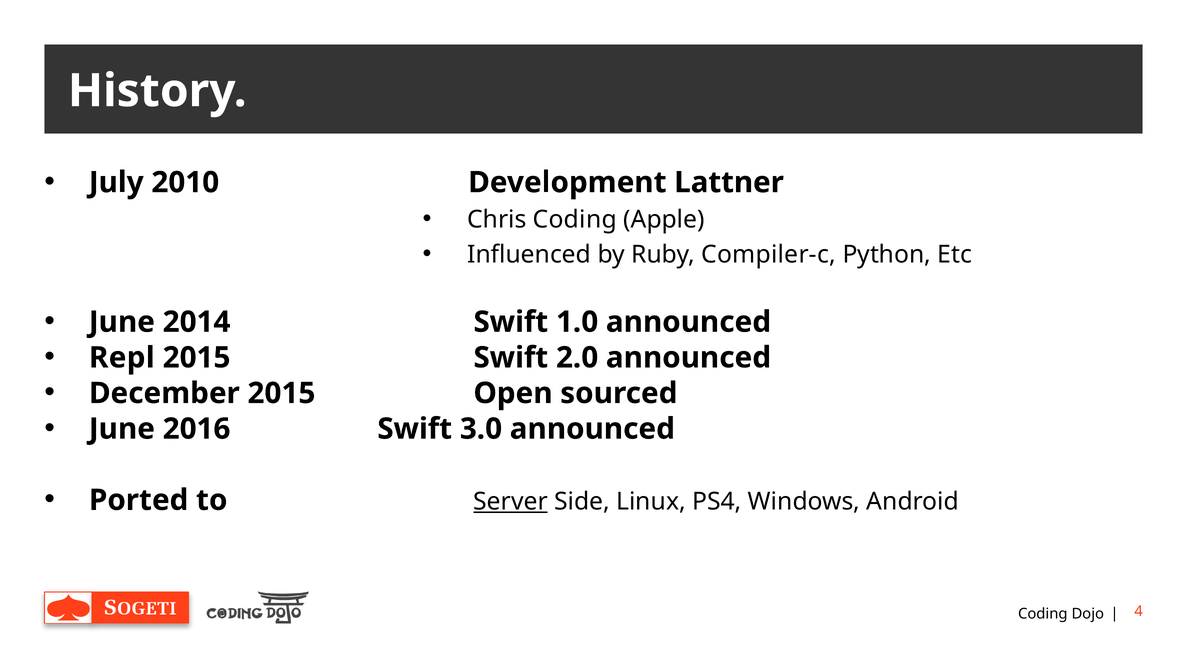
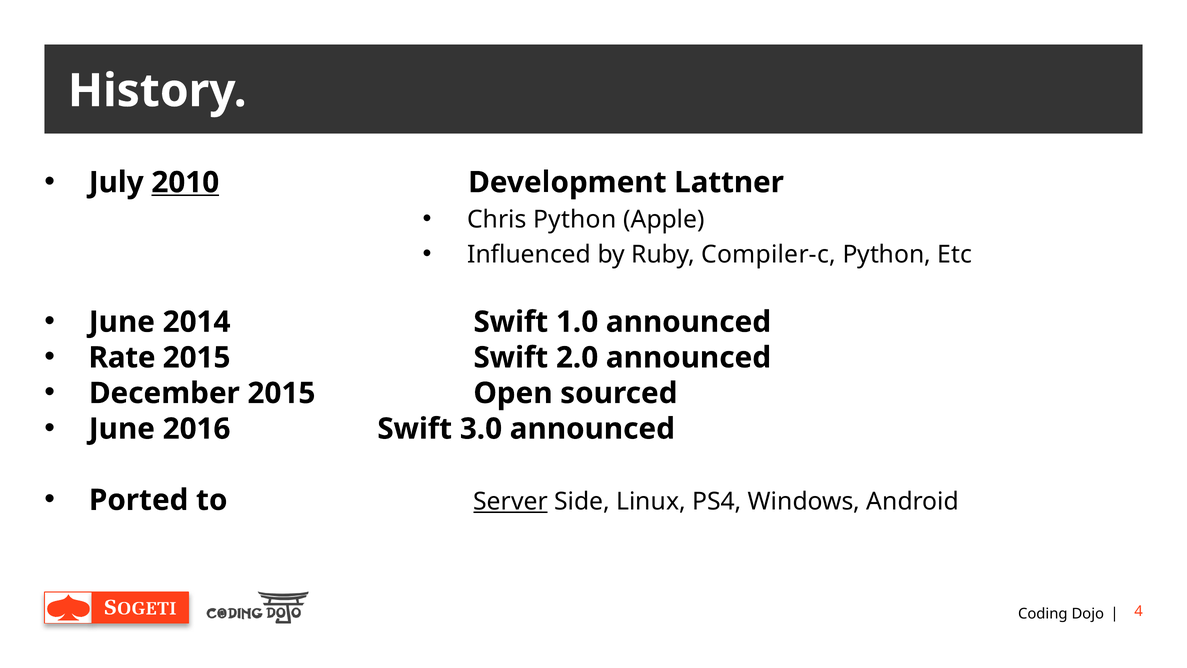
2010 underline: none -> present
Chris Coding: Coding -> Python
Repl: Repl -> Rate
